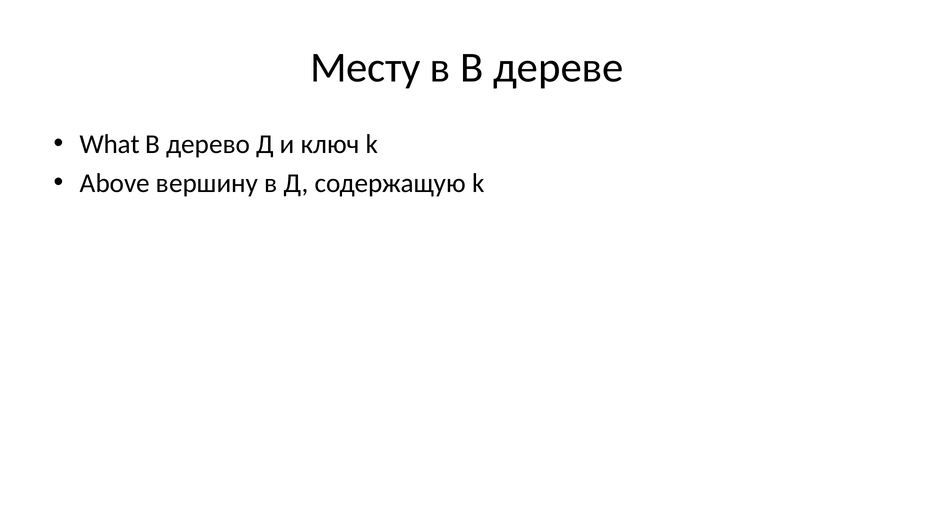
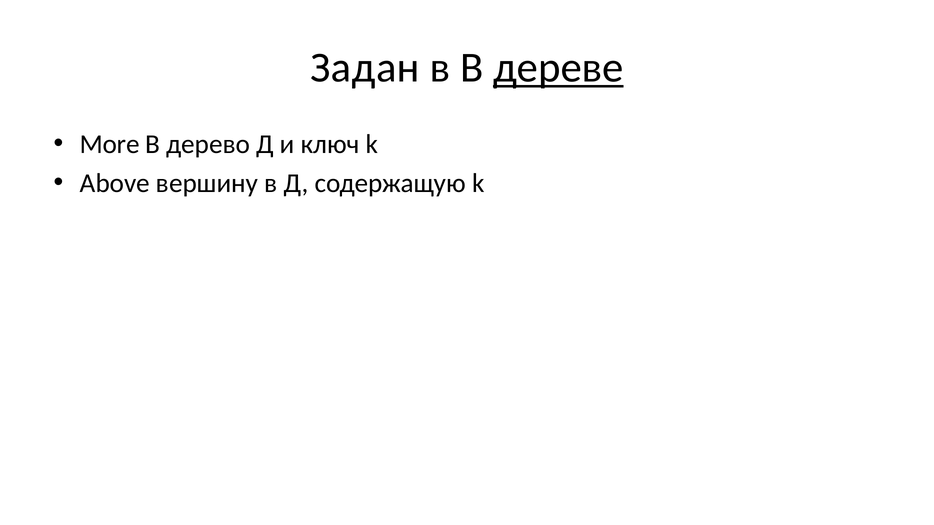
Месту: Месту -> Задан
дереве underline: none -> present
What: What -> More
